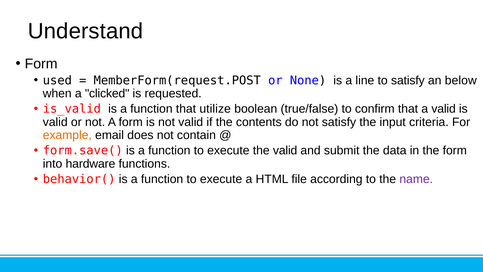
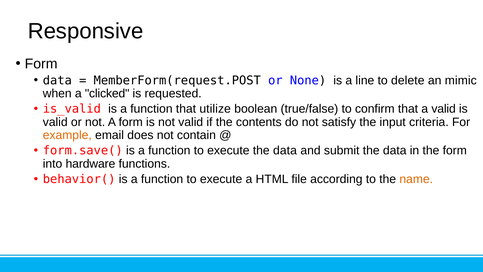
Understand: Understand -> Responsive
used at (57, 80): used -> data
to satisfy: satisfy -> delete
below: below -> mimic
execute the valid: valid -> data
name colour: purple -> orange
